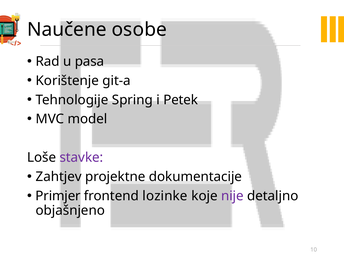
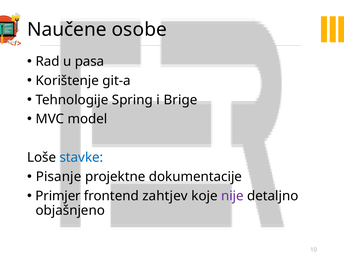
Petek: Petek -> Brige
stavke colour: purple -> blue
Zahtjev: Zahtjev -> Pisanje
lozinke: lozinke -> zahtjev
